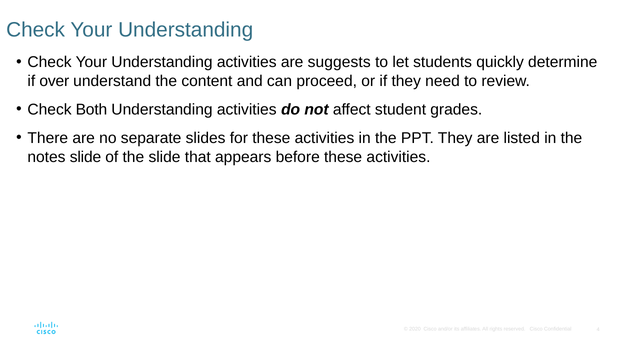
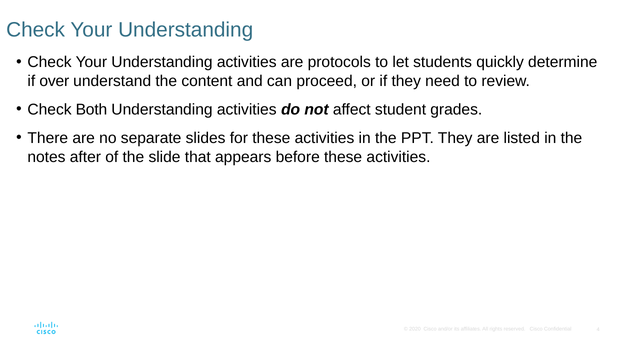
suggests: suggests -> protocols
notes slide: slide -> after
